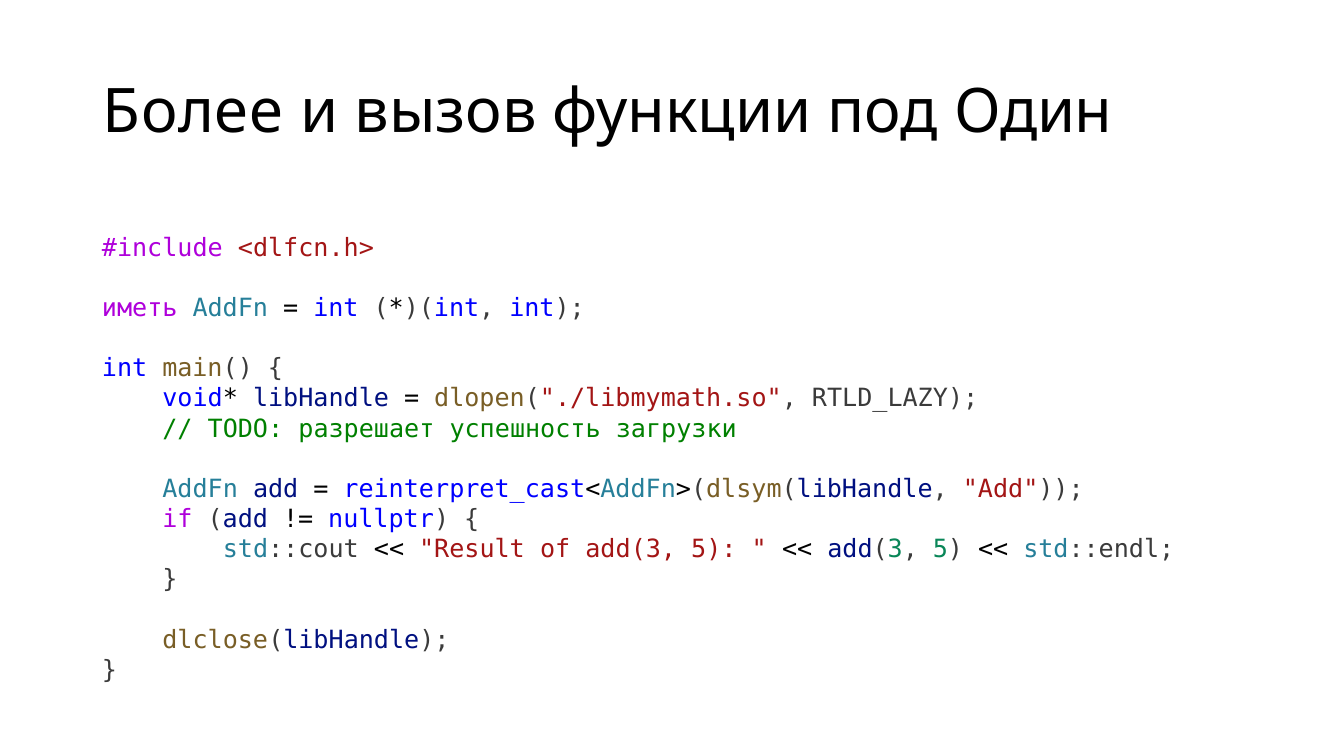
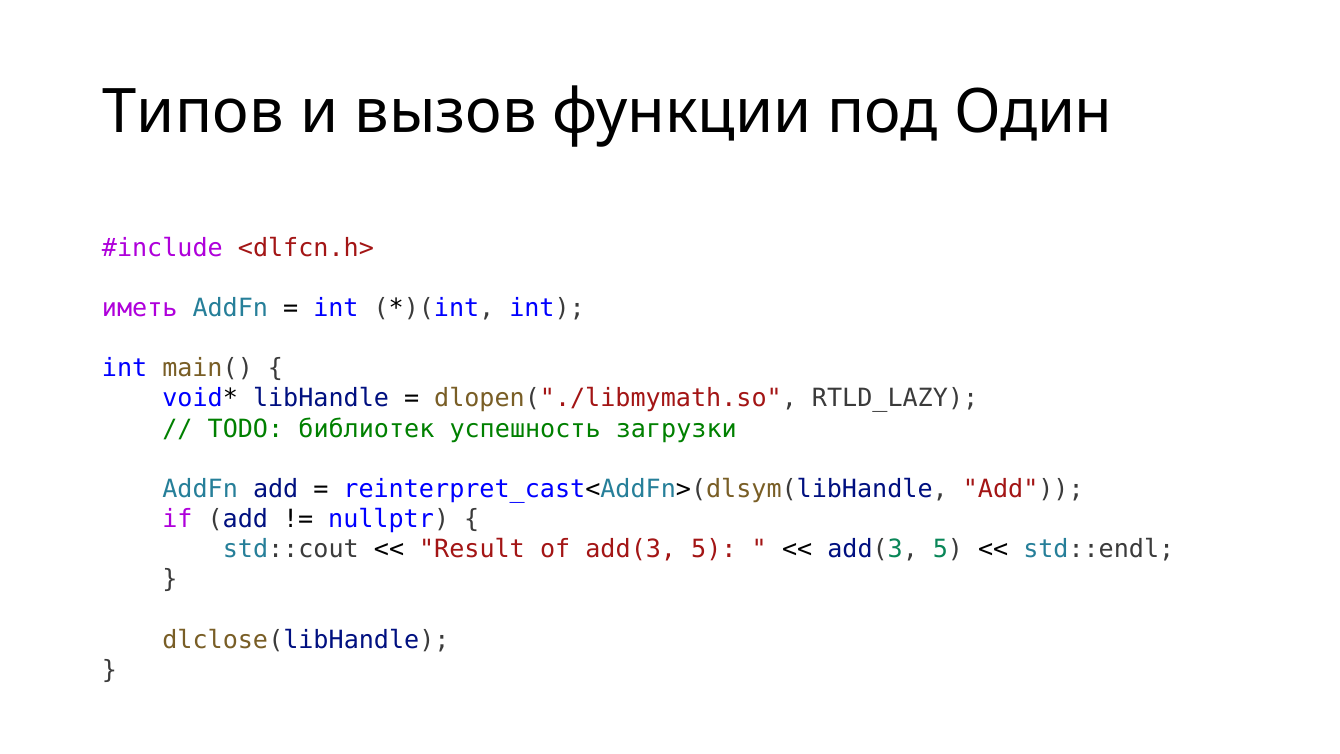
Более: Более -> Типов
разрешает: разрешает -> библиотек
